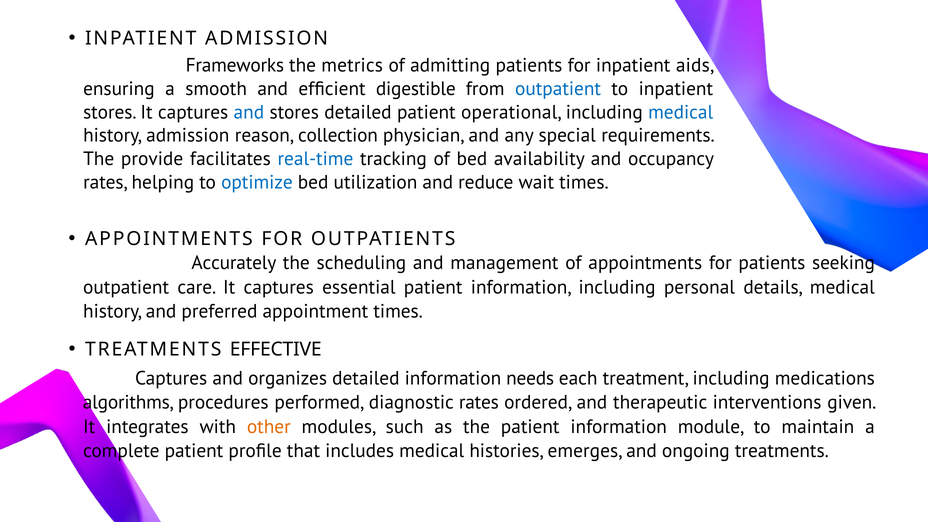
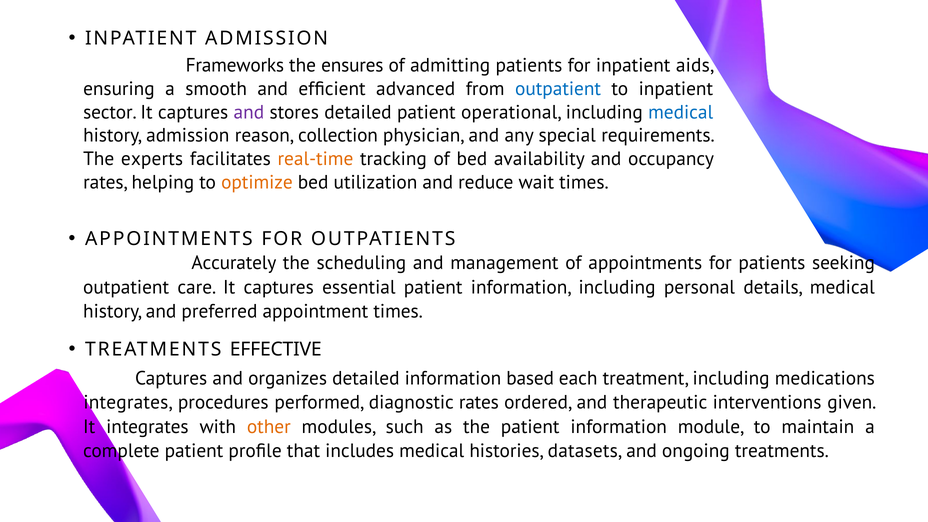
metrics: metrics -> ensures
digestible: digestible -> advanced
stores at (110, 112): stores -> sector
and at (249, 112) colour: blue -> purple
provide: provide -> experts
real-time colour: blue -> orange
optimize colour: blue -> orange
needs: needs -> based
algorithms at (128, 403): algorithms -> integrates
emerges: emerges -> datasets
